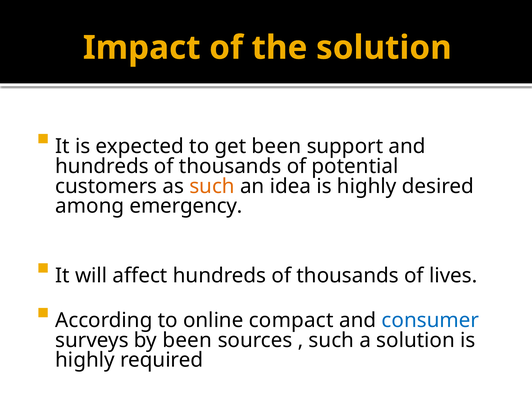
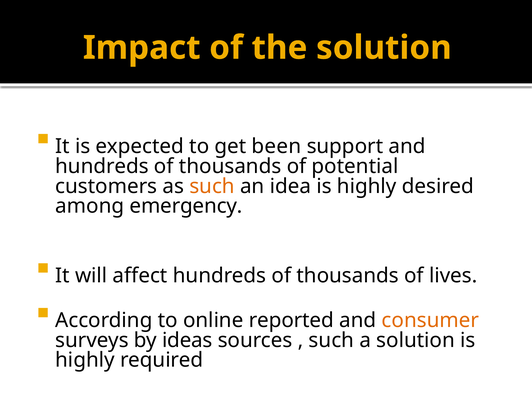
compact: compact -> reported
consumer colour: blue -> orange
by been: been -> ideas
